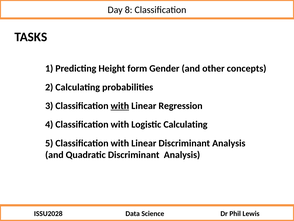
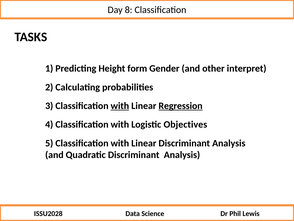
concepts: concepts -> interpret
Regression underline: none -> present
Logistic Calculating: Calculating -> Objectives
